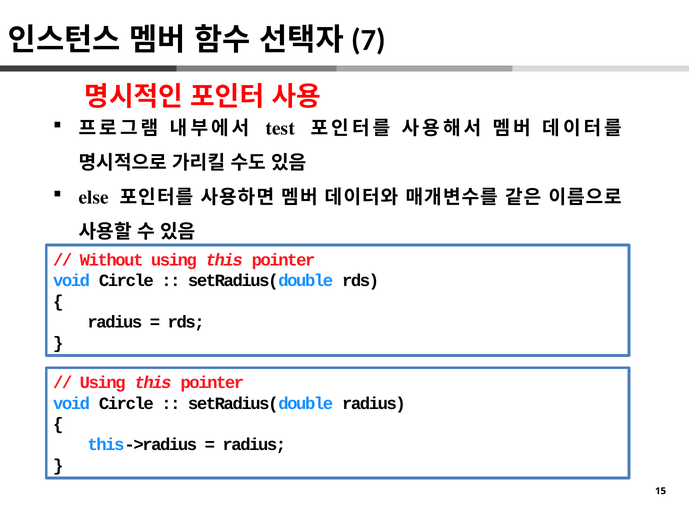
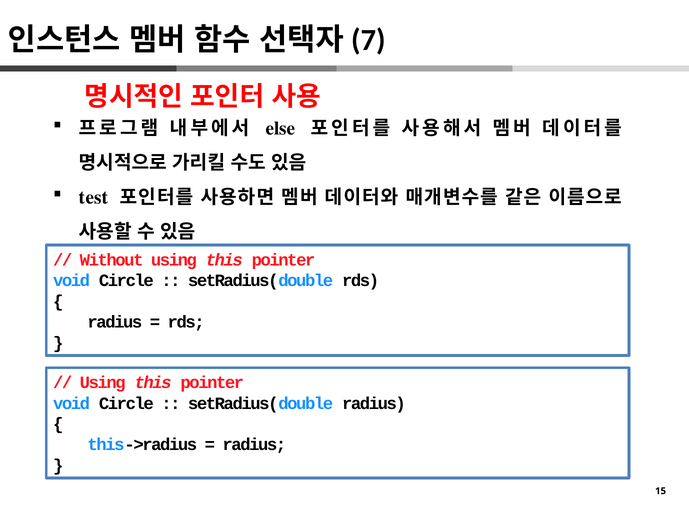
test: test -> else
else: else -> test
